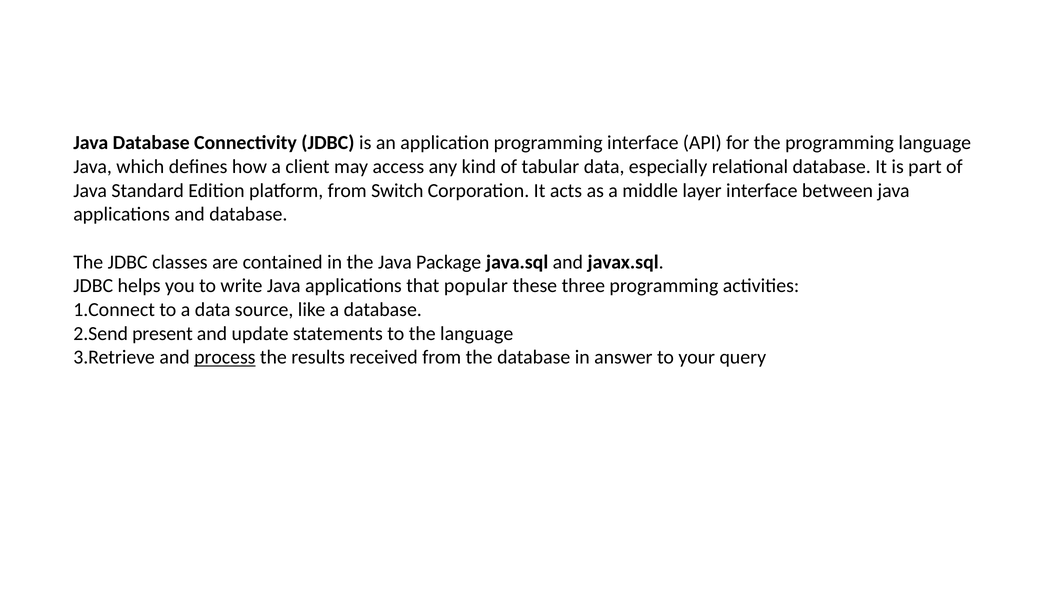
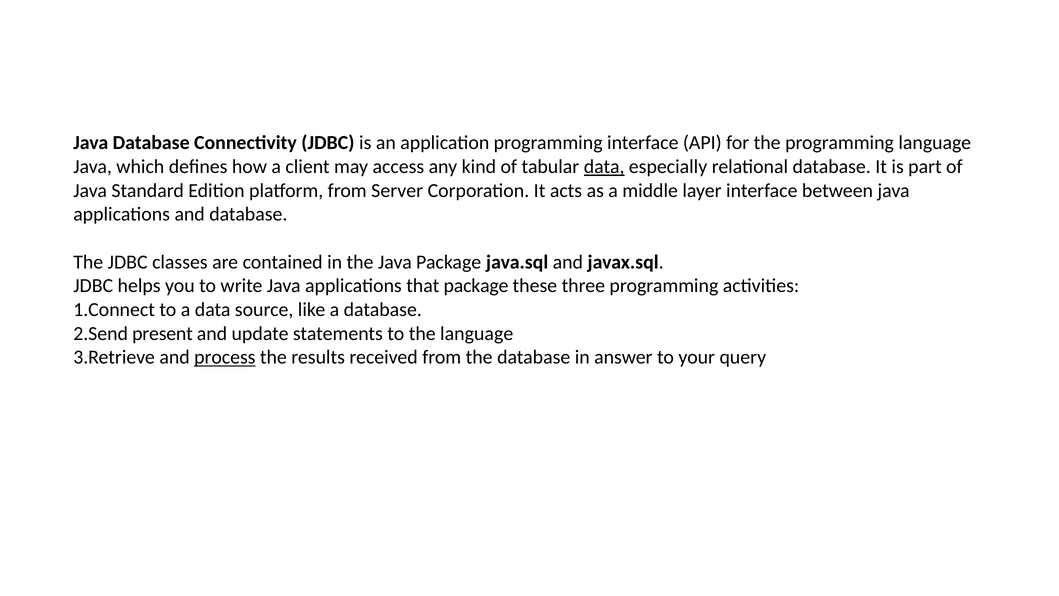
data at (604, 167) underline: none -> present
Switch: Switch -> Server
that popular: popular -> package
